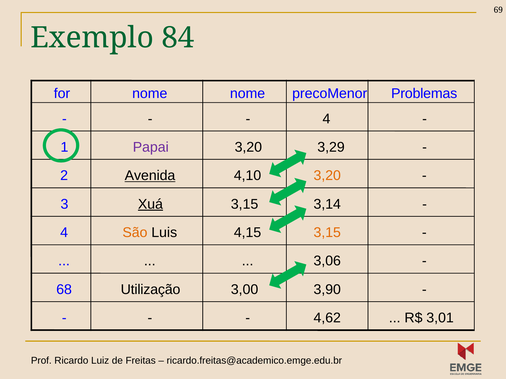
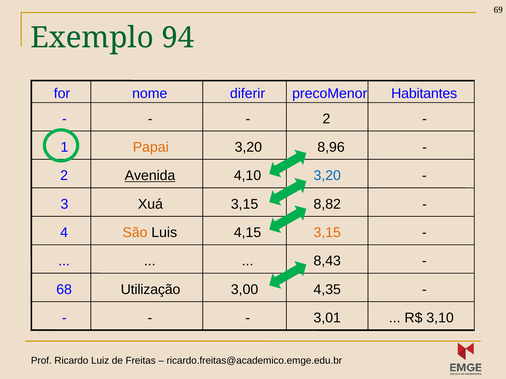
84: 84 -> 94
nome nome: nome -> diferir
Problemas: Problemas -> Habitantes
4 at (326, 119): 4 -> 2
Papai colour: purple -> orange
3,29: 3,29 -> 8,96
3,20 at (327, 176) colour: orange -> blue
Xuá underline: present -> none
3,14: 3,14 -> 8,82
3,06: 3,06 -> 8,43
3,90: 3,90 -> 4,35
4,62: 4,62 -> 3,01
3,01: 3,01 -> 3,10
